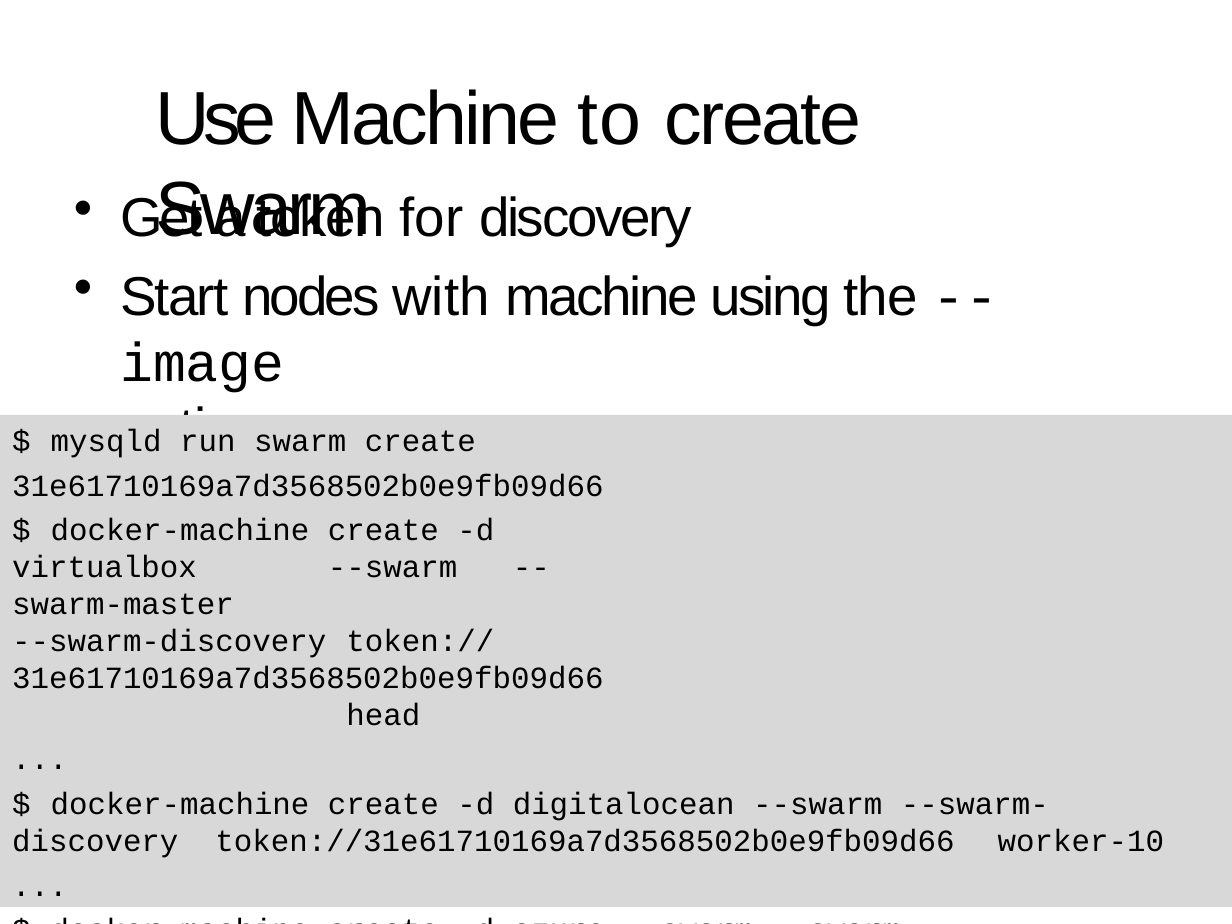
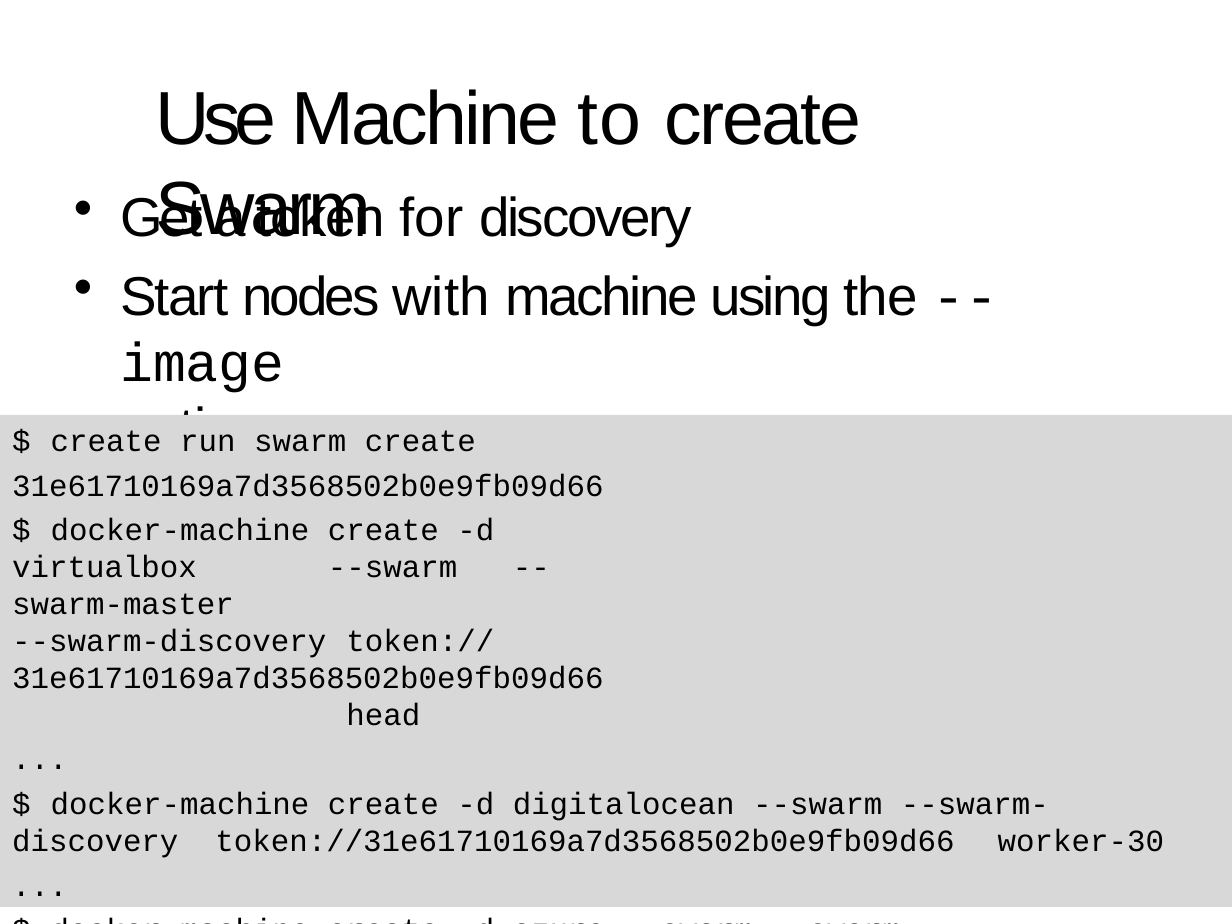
mysqld at (106, 442): mysqld -> create
worker-10: worker-10 -> worker-30
